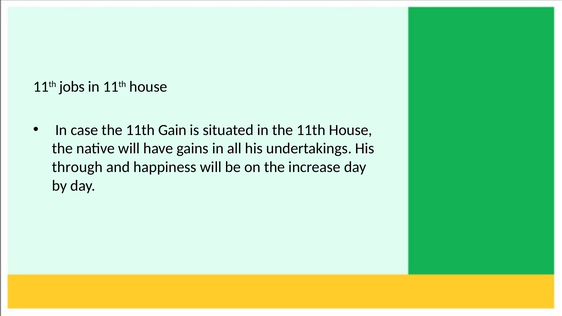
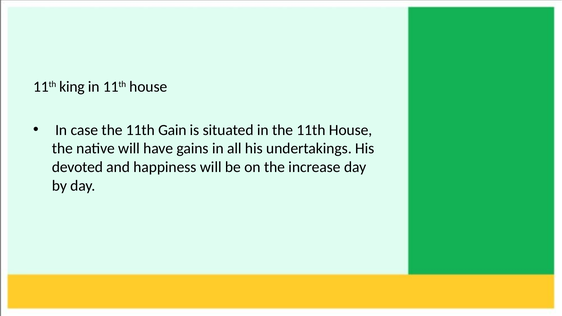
jobs: jobs -> king
through: through -> devoted
